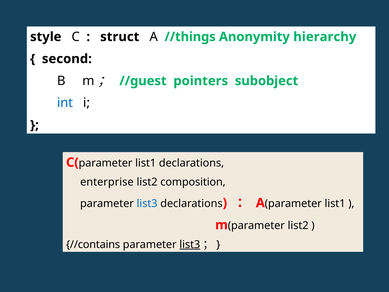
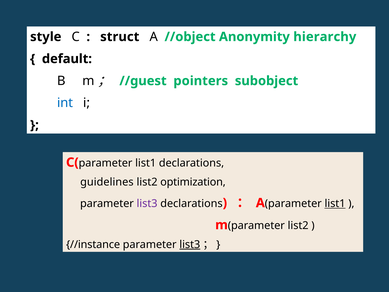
//things: //things -> //object
second: second -> default
enterprise: enterprise -> guidelines
composition: composition -> optimization
list3 at (147, 203) colour: blue -> purple
list1 at (335, 203) underline: none -> present
//contains: //contains -> //instance
